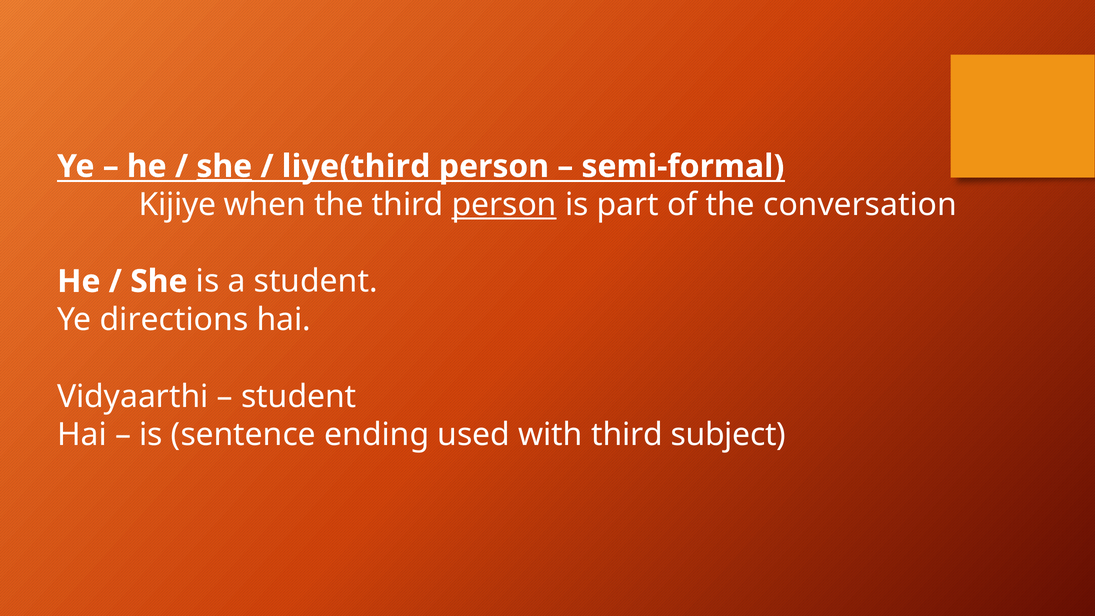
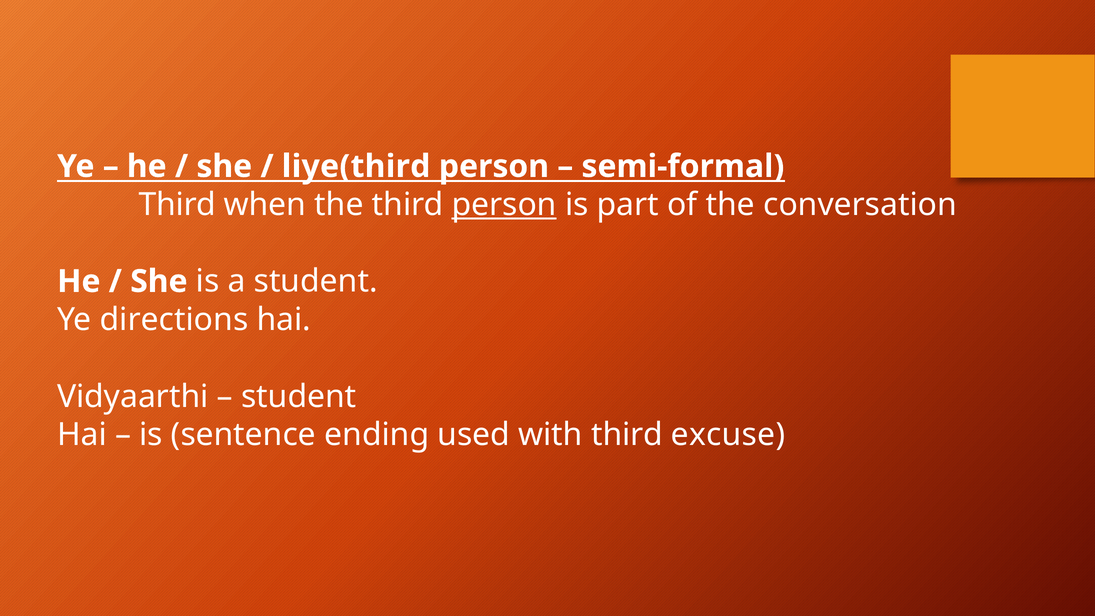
she at (224, 166) underline: present -> none
Kijiye at (177, 205): Kijiye -> Third
subject: subject -> excuse
